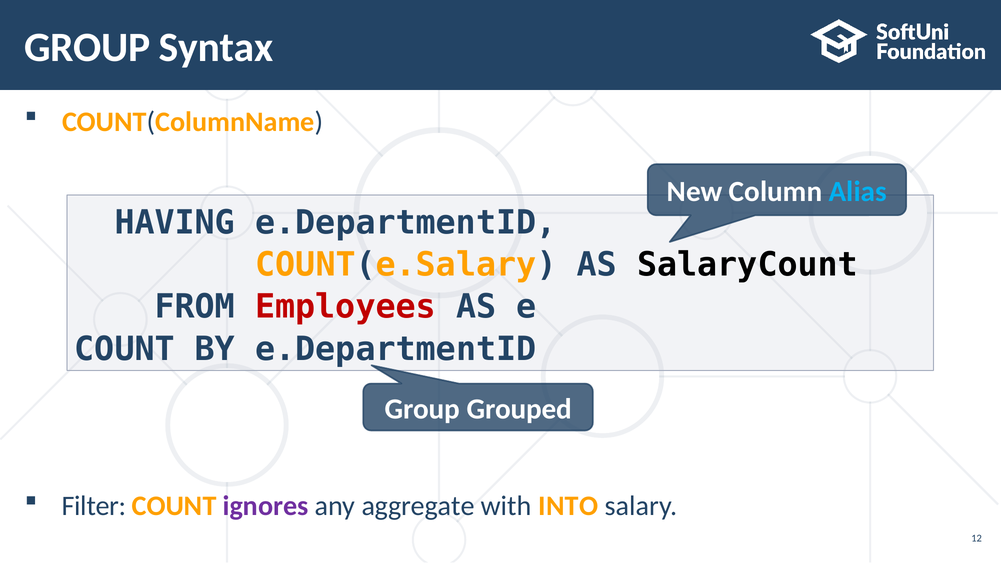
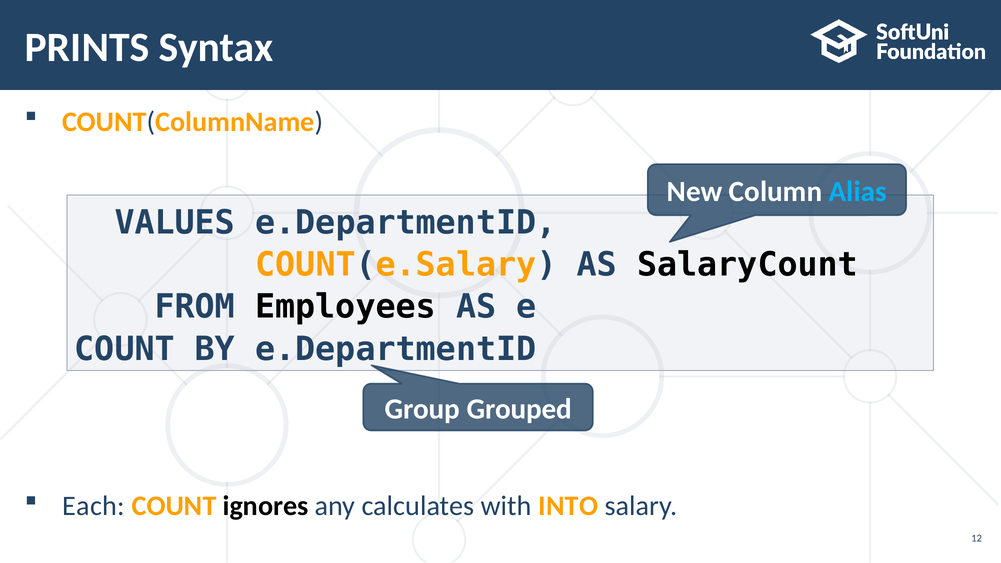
GROUP at (87, 47): GROUP -> PRINTS
HAVING: HAVING -> VALUES
Employees colour: red -> black
Filter: Filter -> Each
ignores colour: purple -> black
aggregate: aggregate -> calculates
